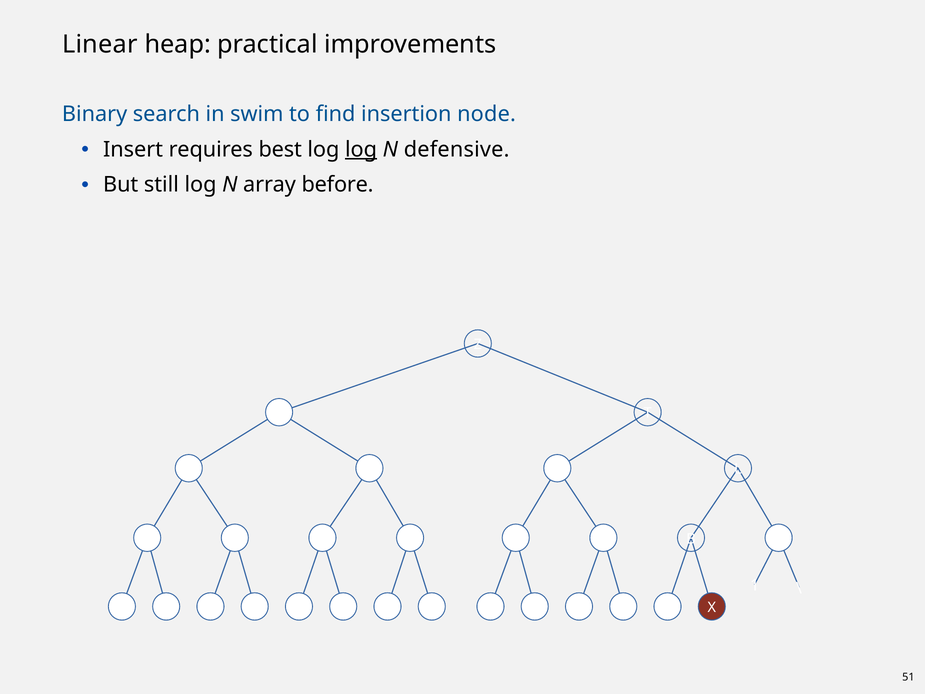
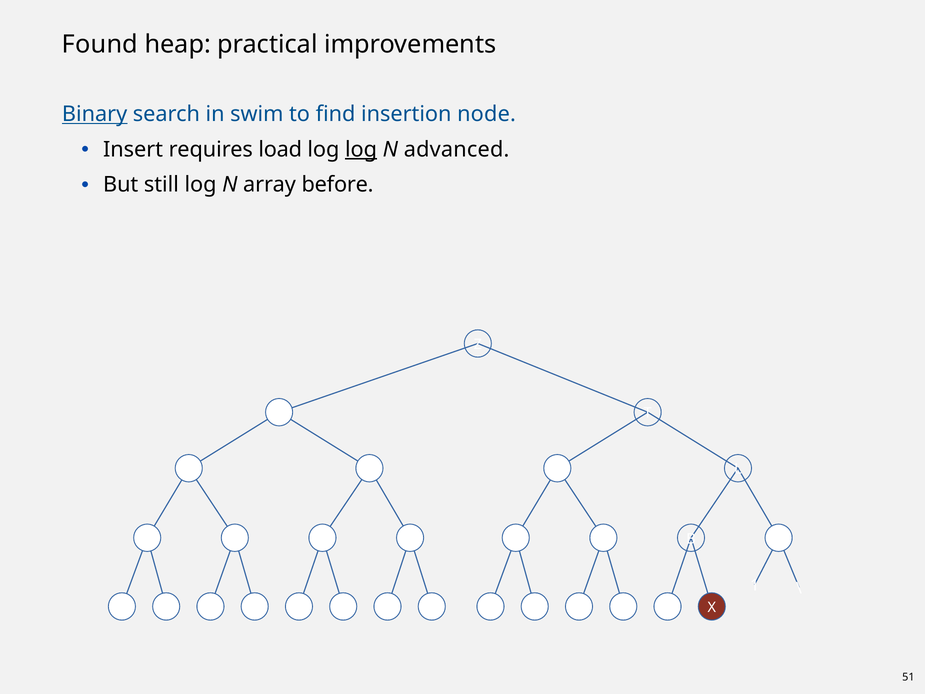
Linear: Linear -> Found
Binary underline: none -> present
best: best -> load
defensive: defensive -> advanced
